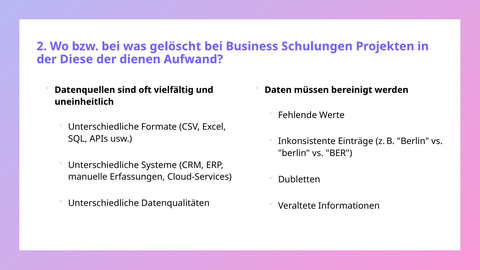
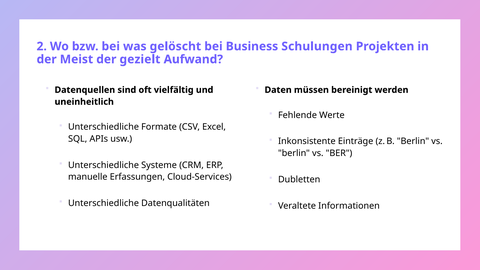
Diese: Diese -> Meist
dienen: dienen -> gezielt
